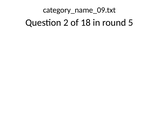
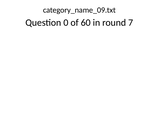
2: 2 -> 0
18: 18 -> 60
5: 5 -> 7
